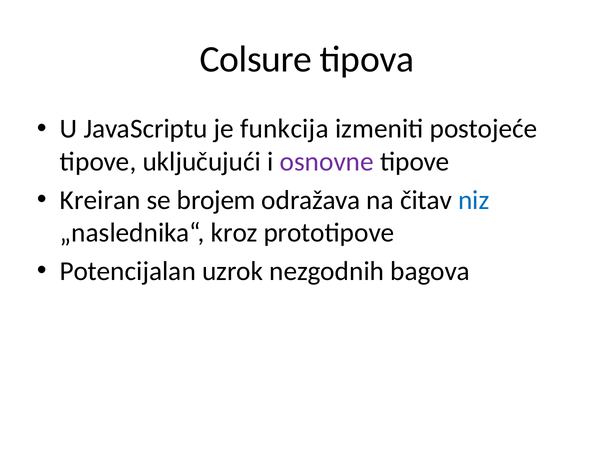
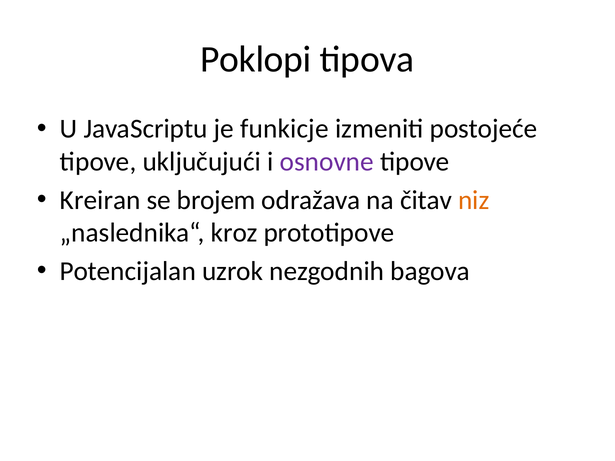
Colsure: Colsure -> Poklopi
funkcija: funkcija -> funkicje
niz colour: blue -> orange
